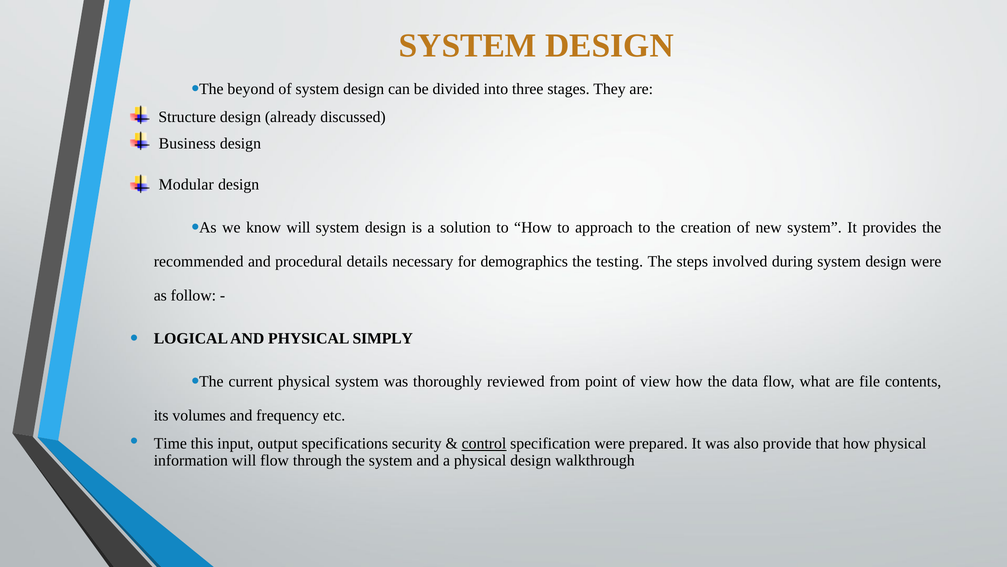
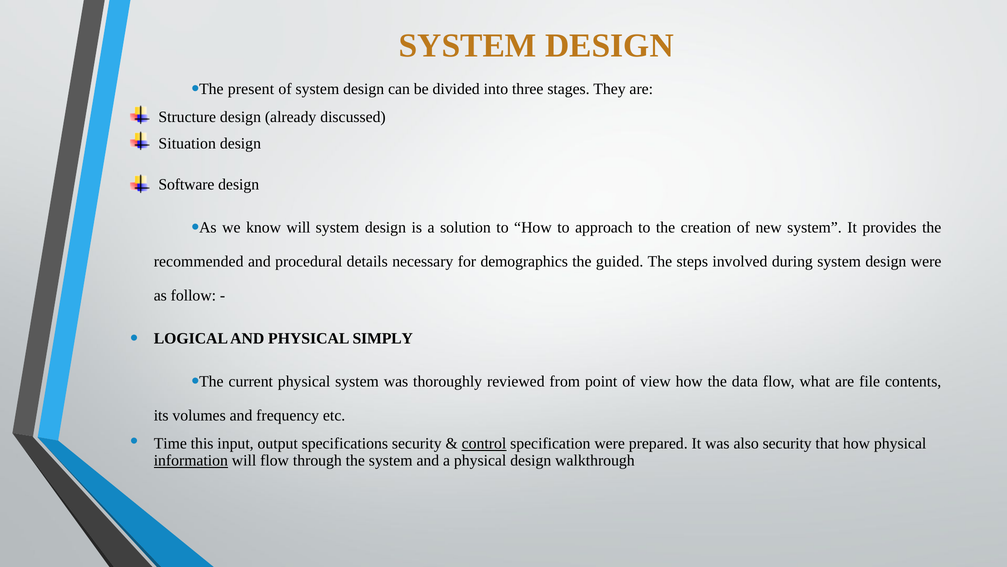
beyond: beyond -> present
Business: Business -> Situation
Modular: Modular -> Software
testing: testing -> guided
also provide: provide -> security
information underline: none -> present
